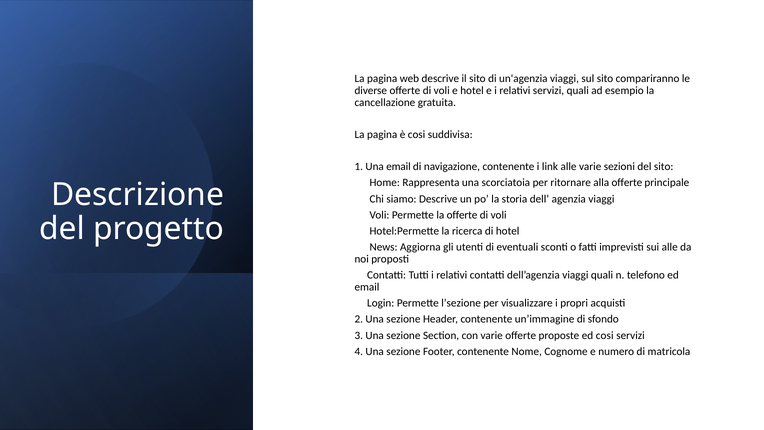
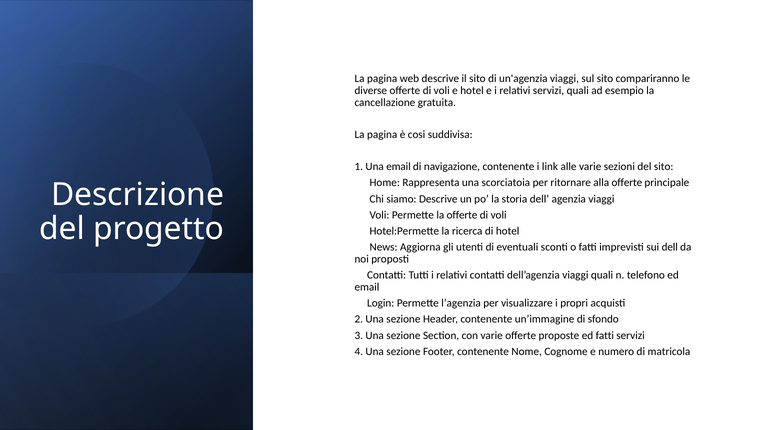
sui alle: alle -> dell
l’sezione: l’sezione -> l’agenzia
ed cosi: cosi -> fatti
